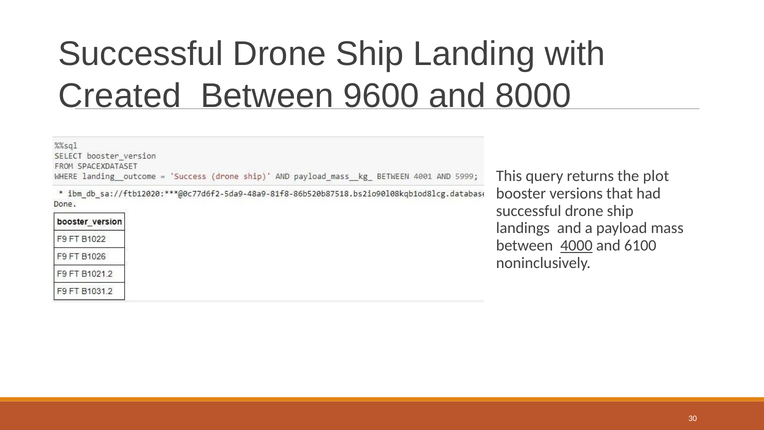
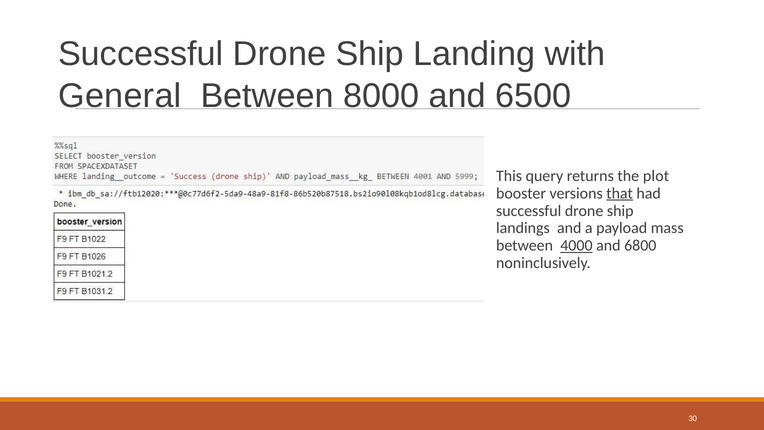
Created: Created -> General
9600: 9600 -> 8000
8000: 8000 -> 6500
that underline: none -> present
6100: 6100 -> 6800
